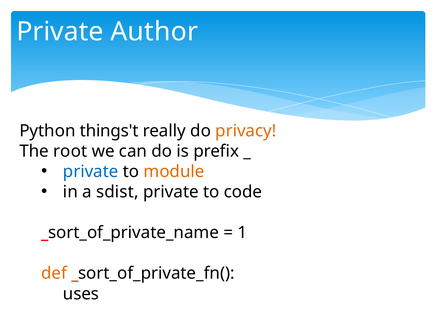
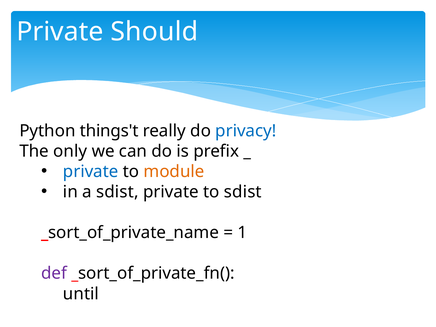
Author: Author -> Should
privacy colour: orange -> blue
root: root -> only
to code: code -> sdist
def colour: orange -> purple
uses: uses -> until
